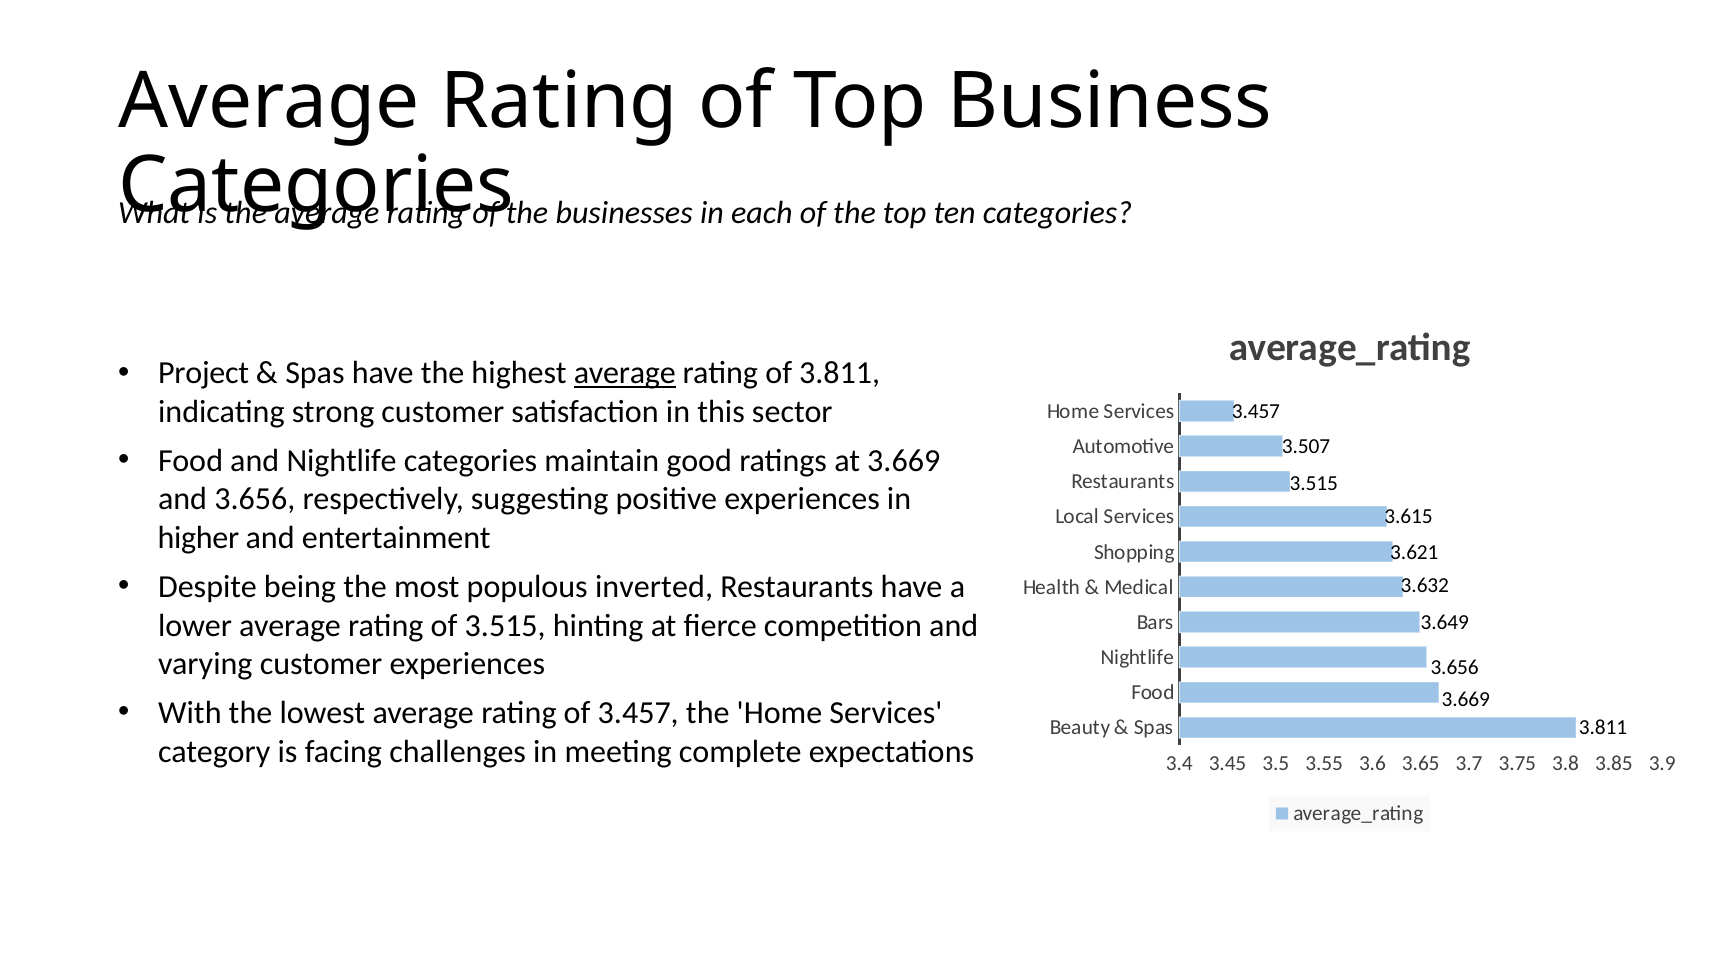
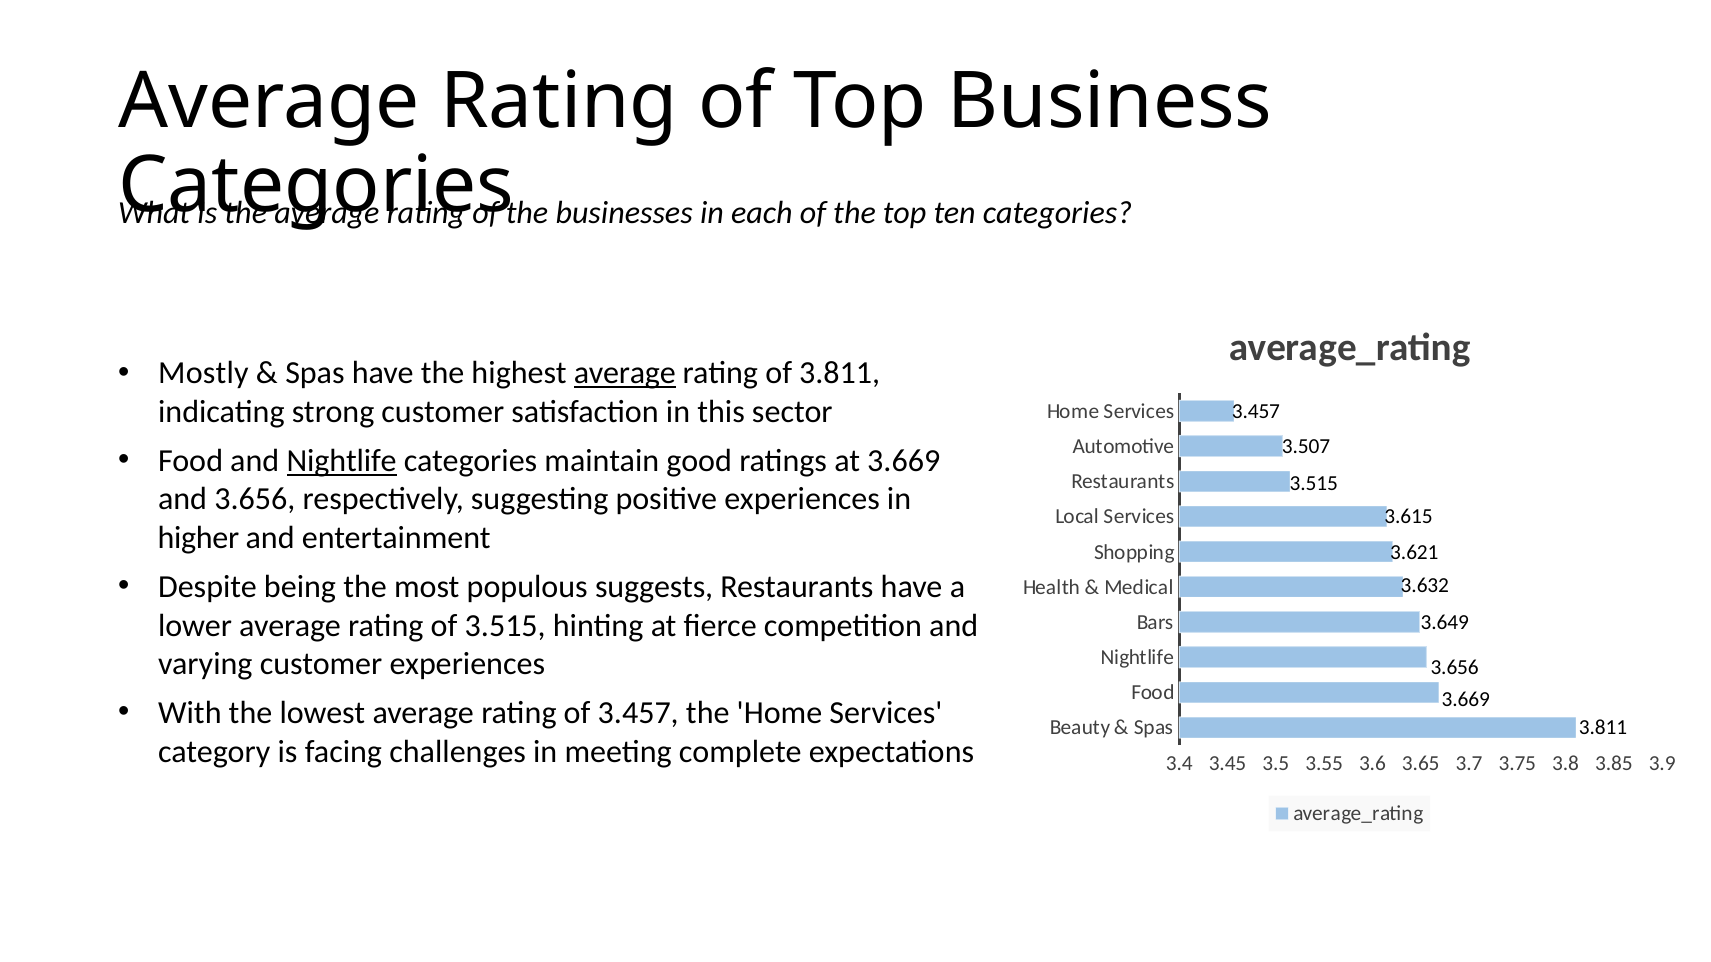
Project: Project -> Mostly
Nightlife at (342, 461) underline: none -> present
inverted: inverted -> suggests
